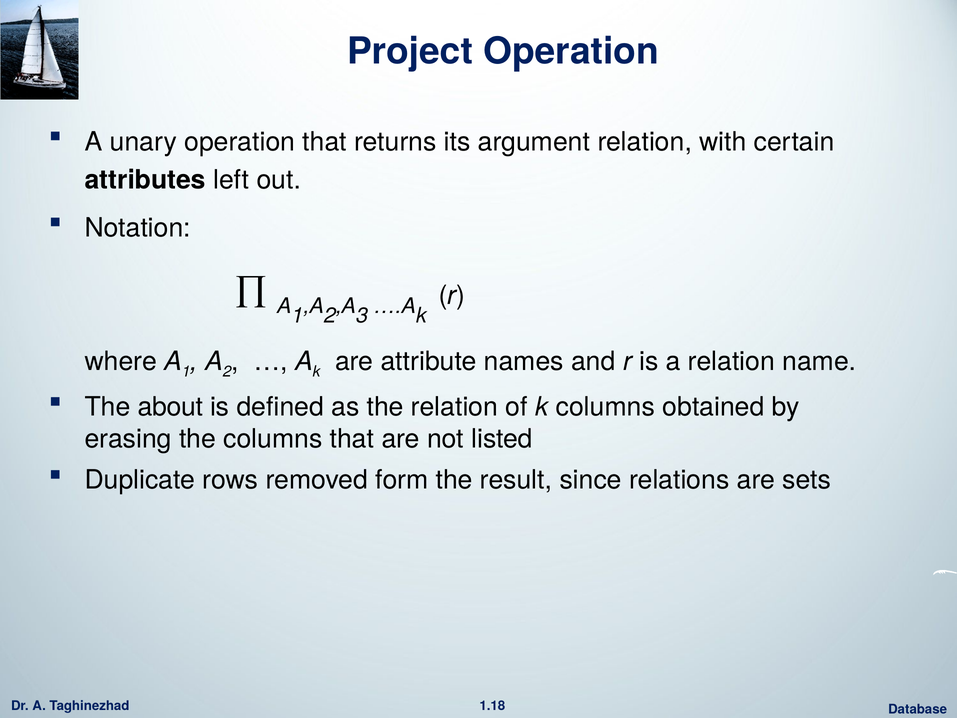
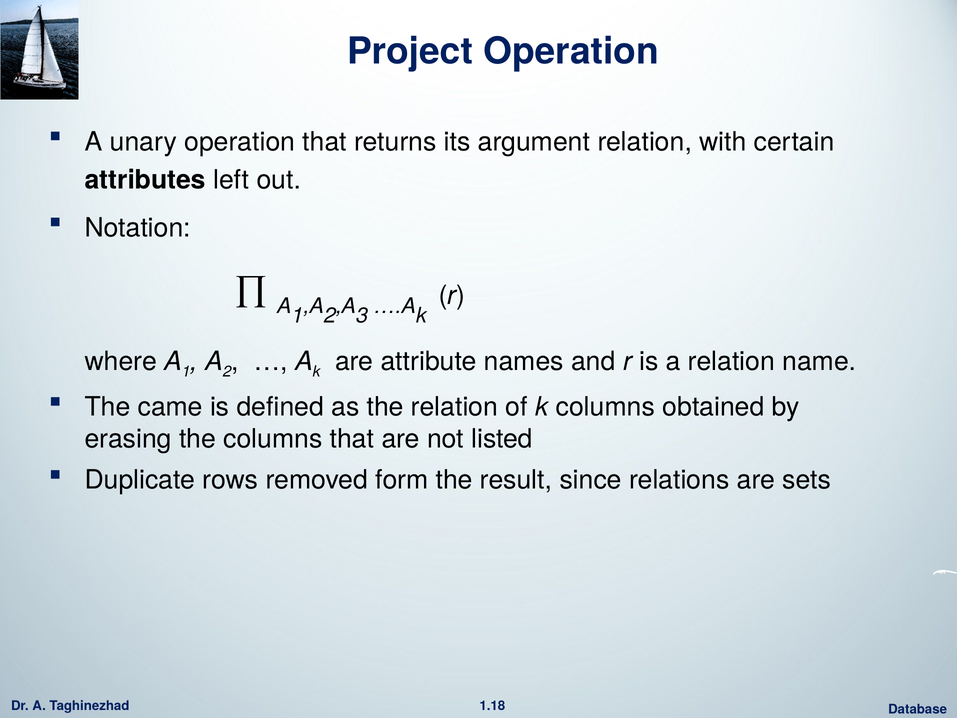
about: about -> came
